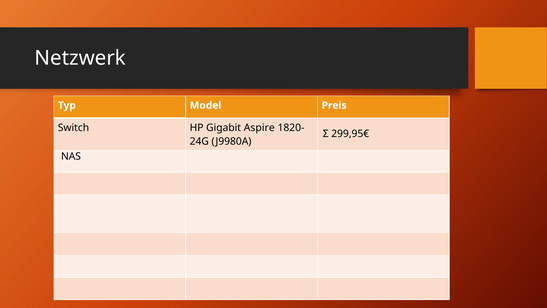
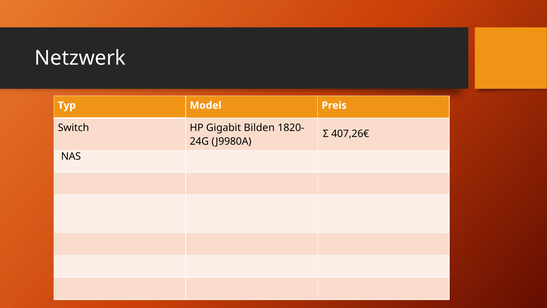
Aspire: Aspire -> Bilden
299,95€: 299,95€ -> 407,26€
